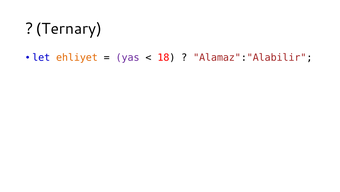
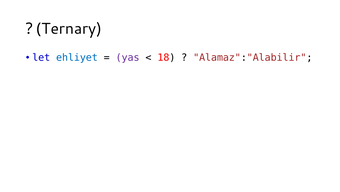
ehliyet colour: orange -> blue
